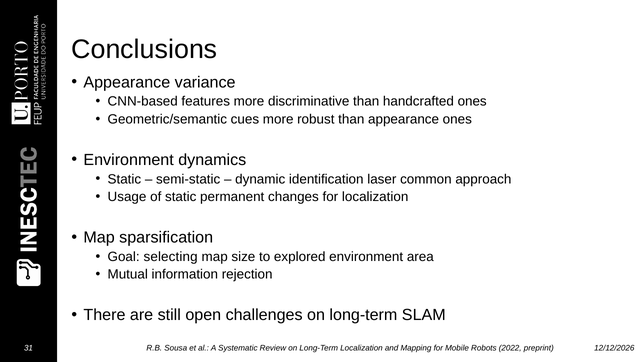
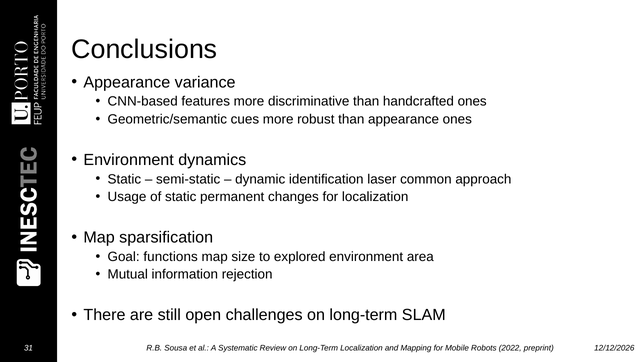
selecting: selecting -> functions
